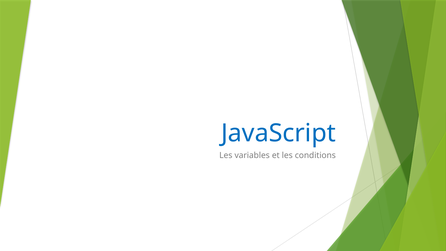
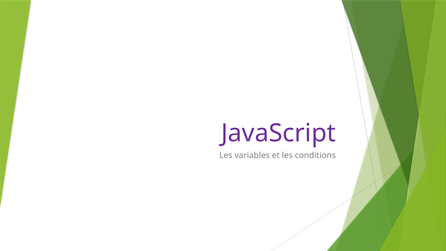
JavaScript colour: blue -> purple
